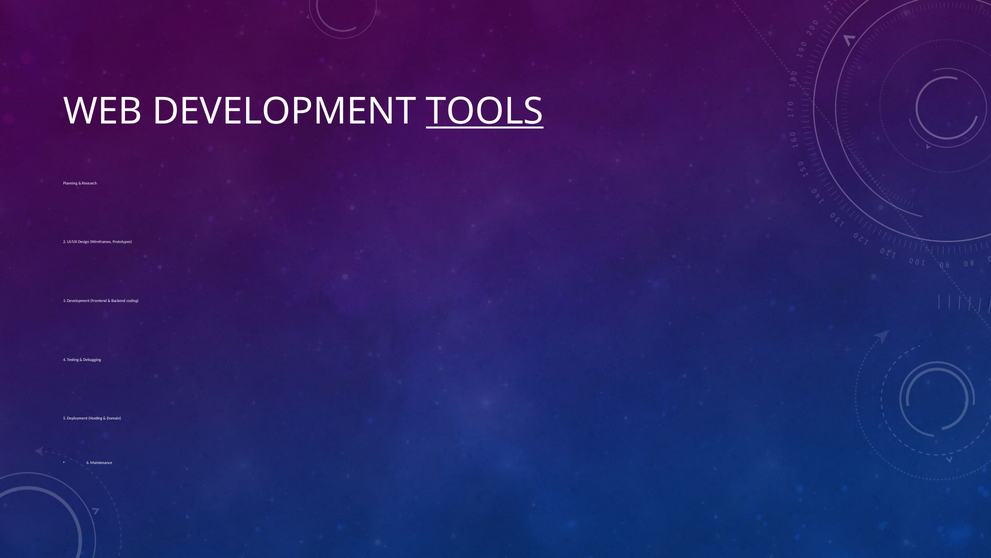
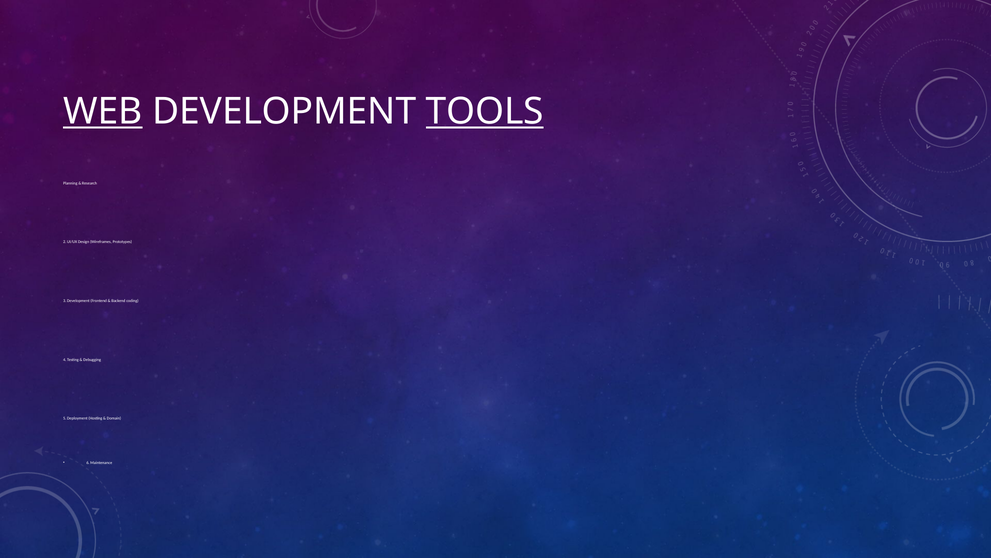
WEB underline: none -> present
